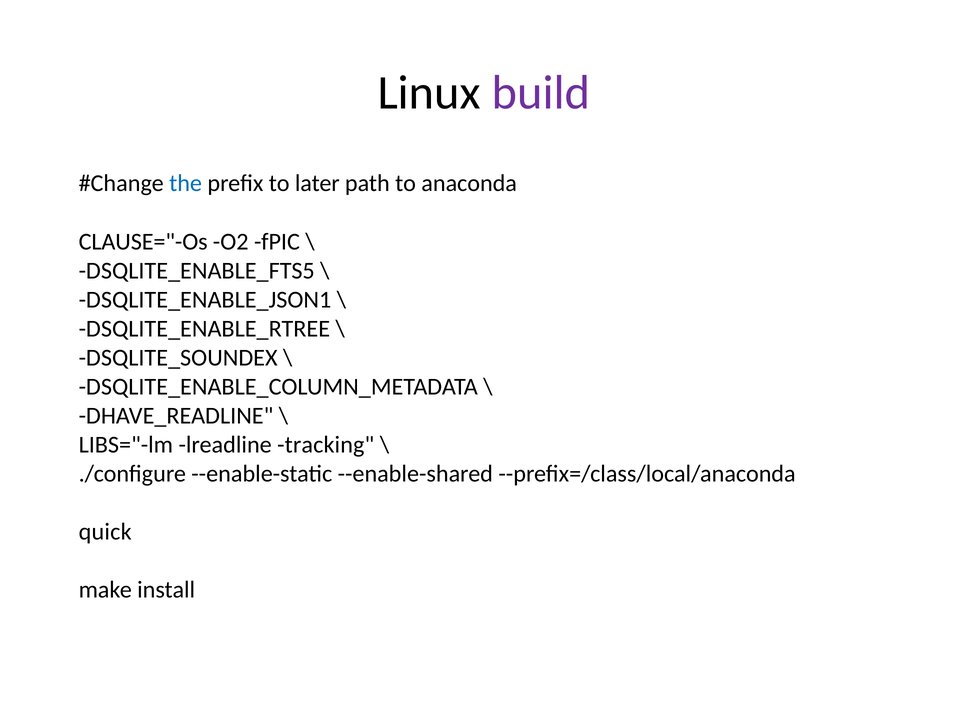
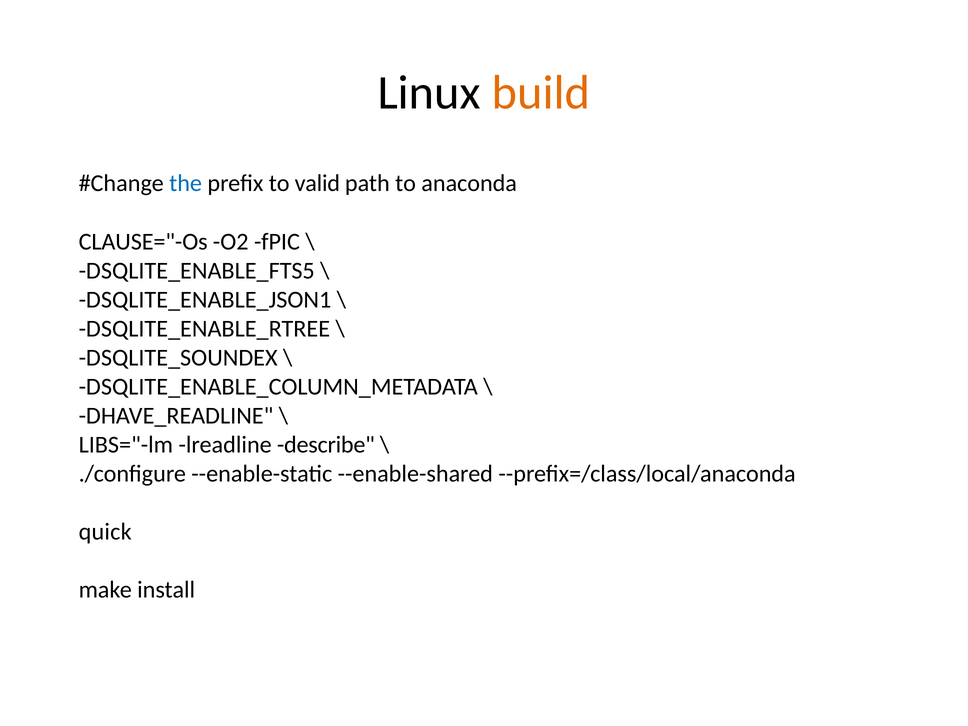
build colour: purple -> orange
later: later -> valid
tracking: tracking -> describe
